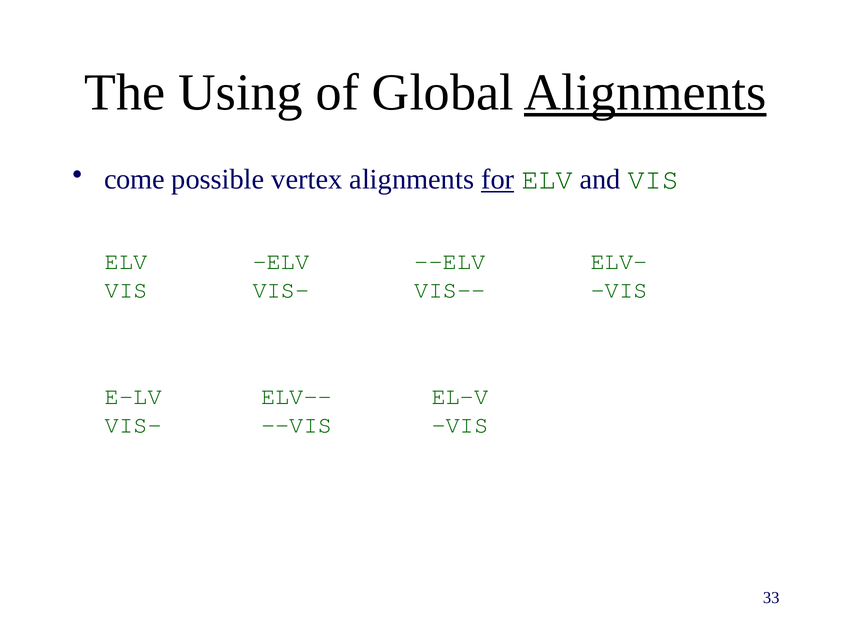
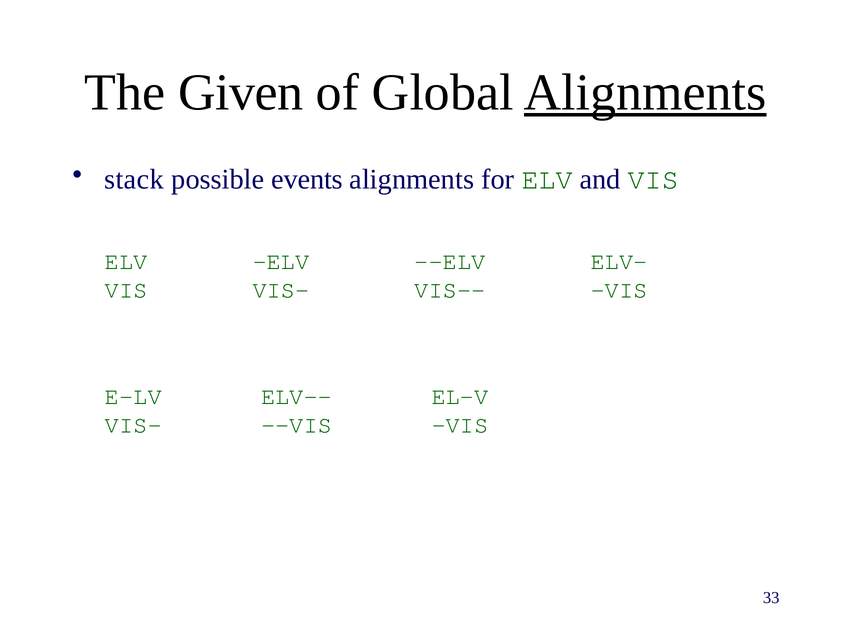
Using: Using -> Given
come: come -> stack
vertex: vertex -> events
for underline: present -> none
